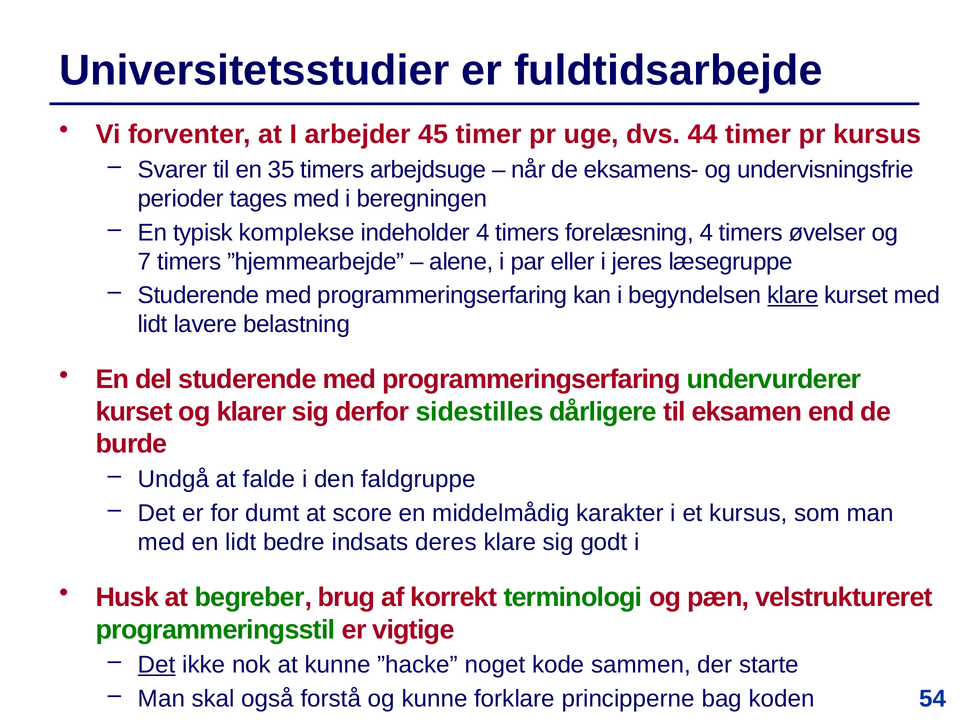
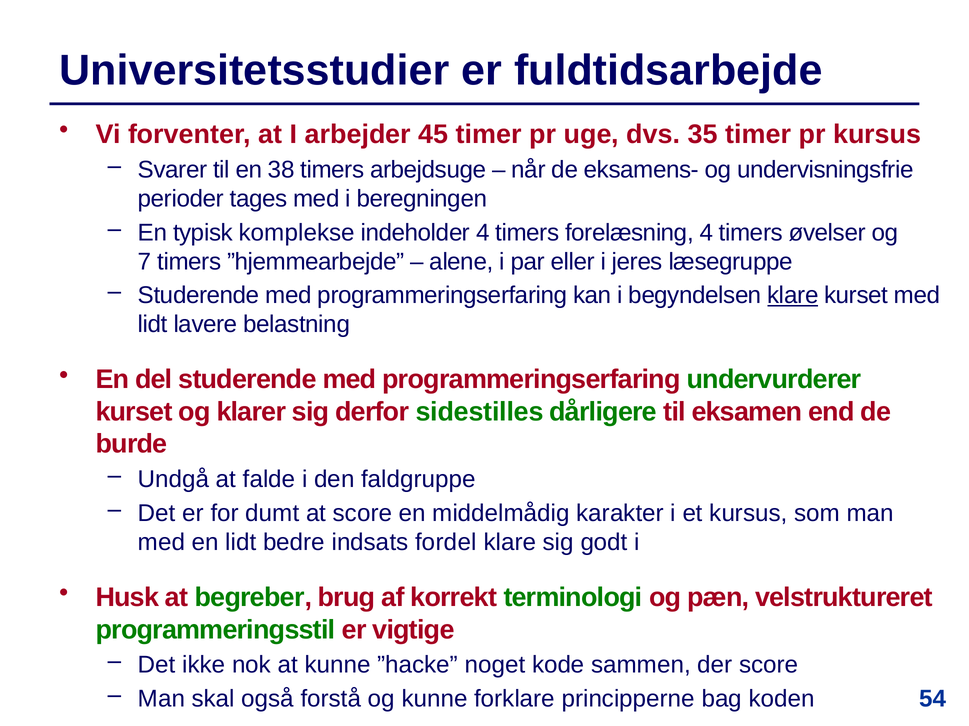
44: 44 -> 35
35: 35 -> 38
deres: deres -> fordel
Det at (157, 666) underline: present -> none
der starte: starte -> score
